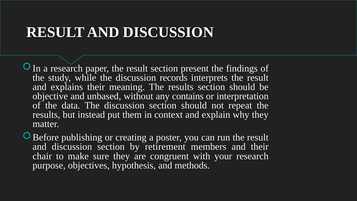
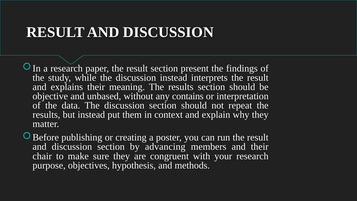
discussion records: records -> instead
retirement: retirement -> advancing
